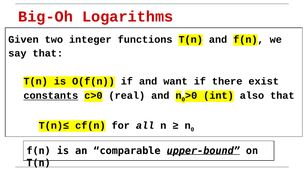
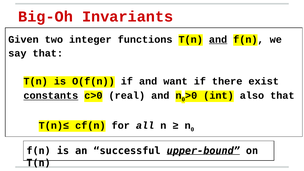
Logarithms: Logarithms -> Invariants
and at (218, 39) underline: none -> present
comparable: comparable -> successful
